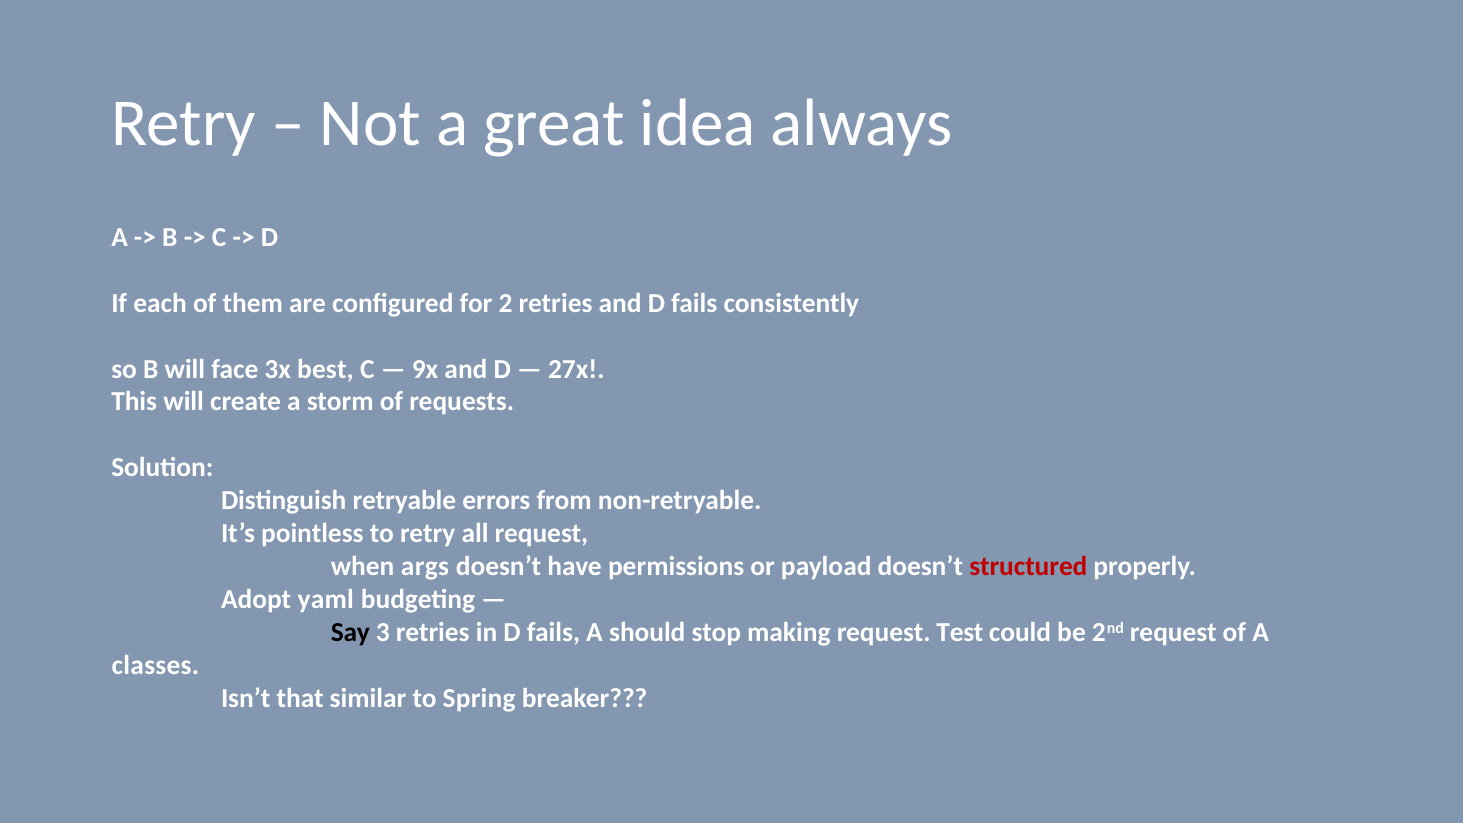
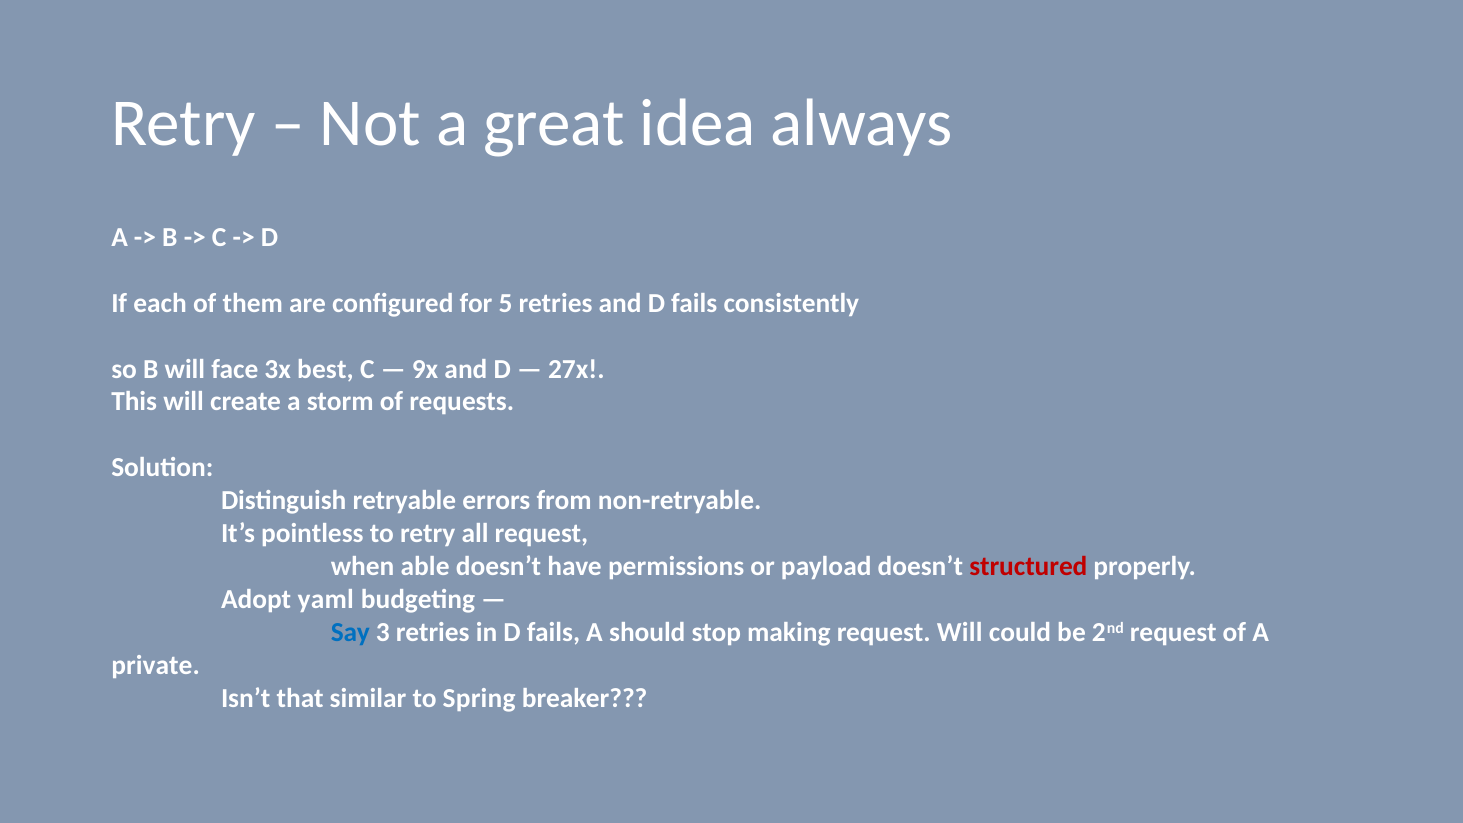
2: 2 -> 5
args: args -> able
Say colour: black -> blue
request Test: Test -> Will
classes: classes -> private
